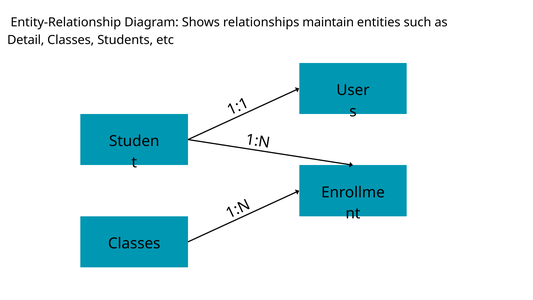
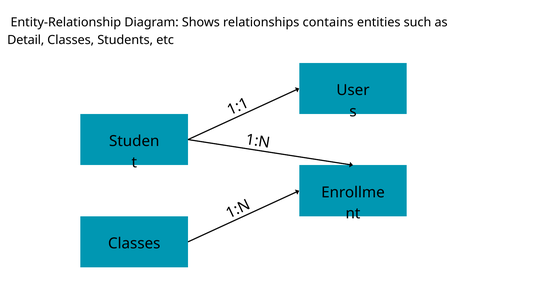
maintain: maintain -> contains
